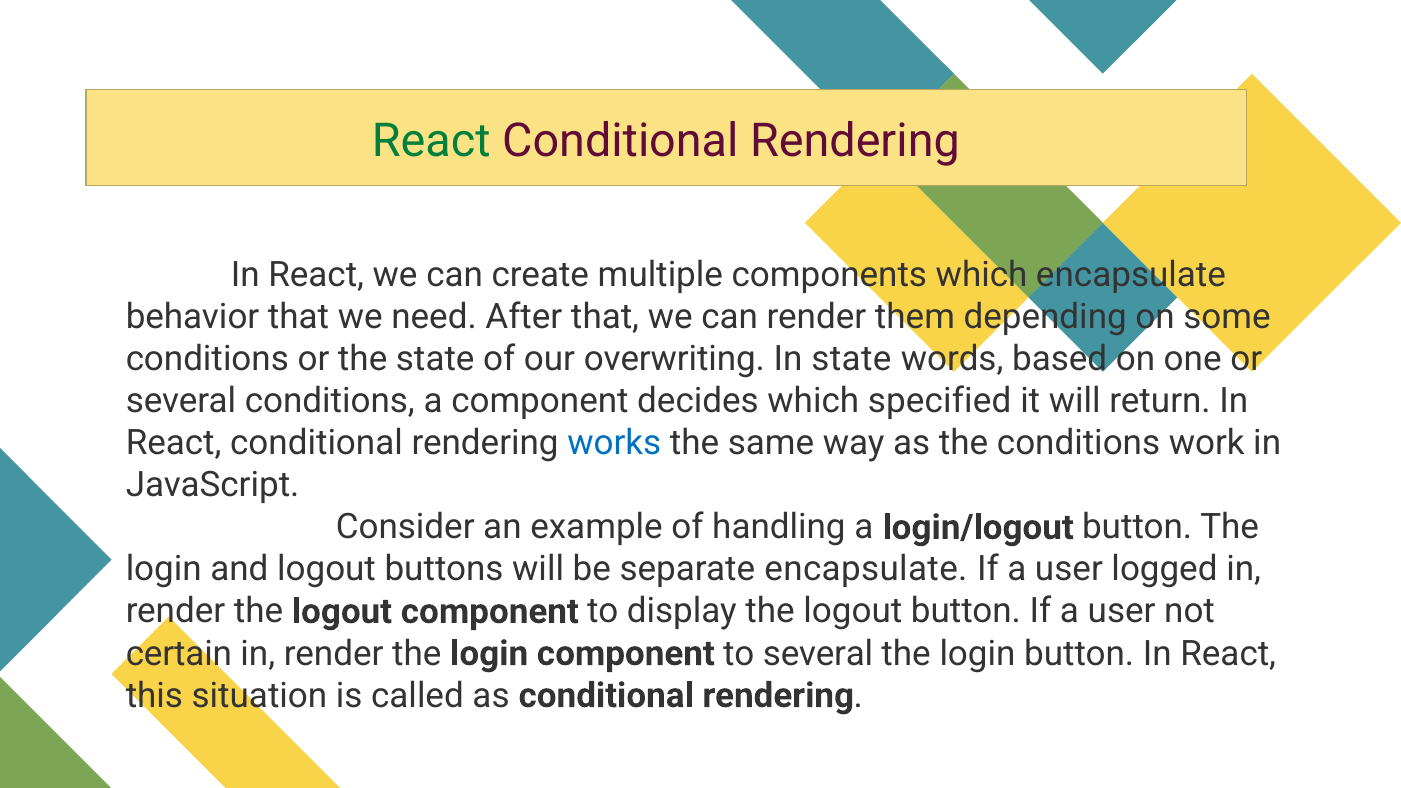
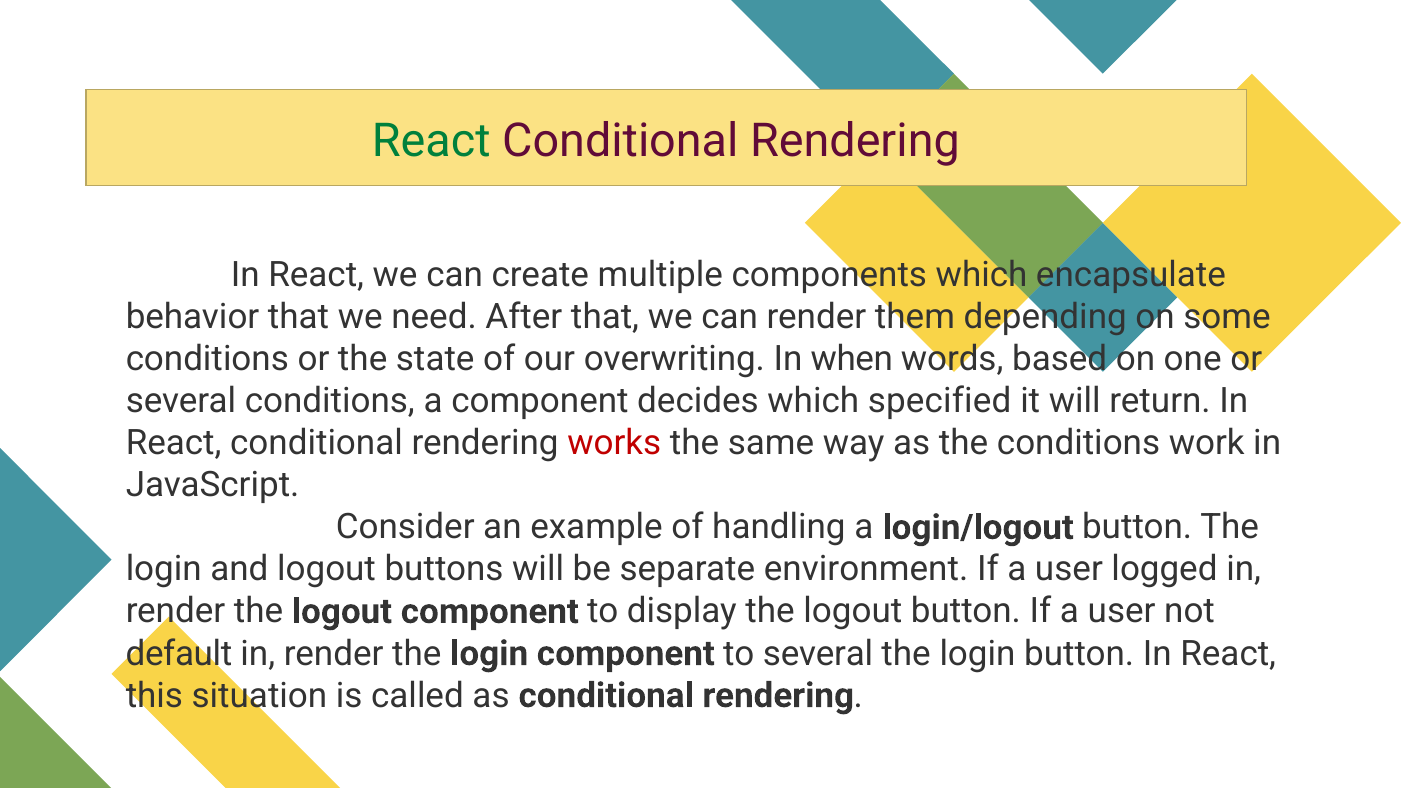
In state: state -> when
works colour: blue -> red
separate encapsulate: encapsulate -> environment
certain: certain -> default
